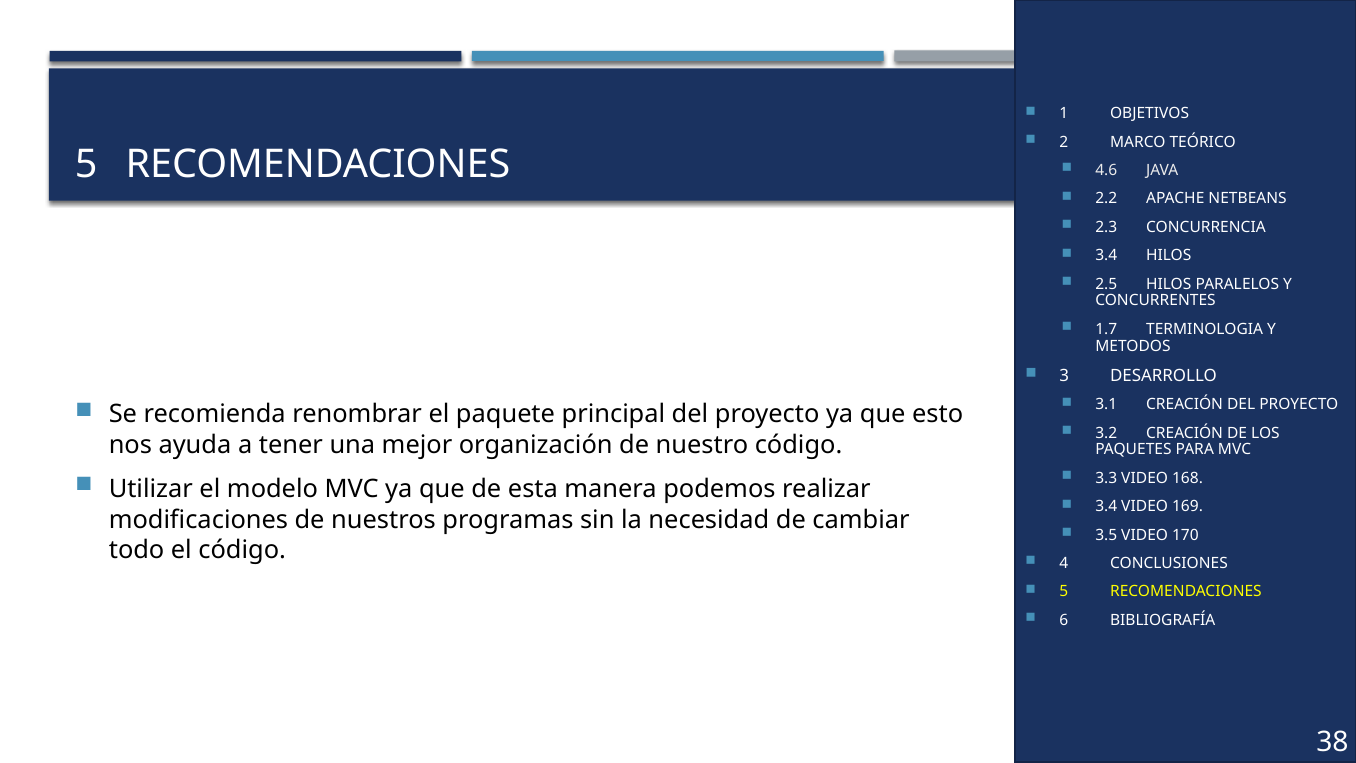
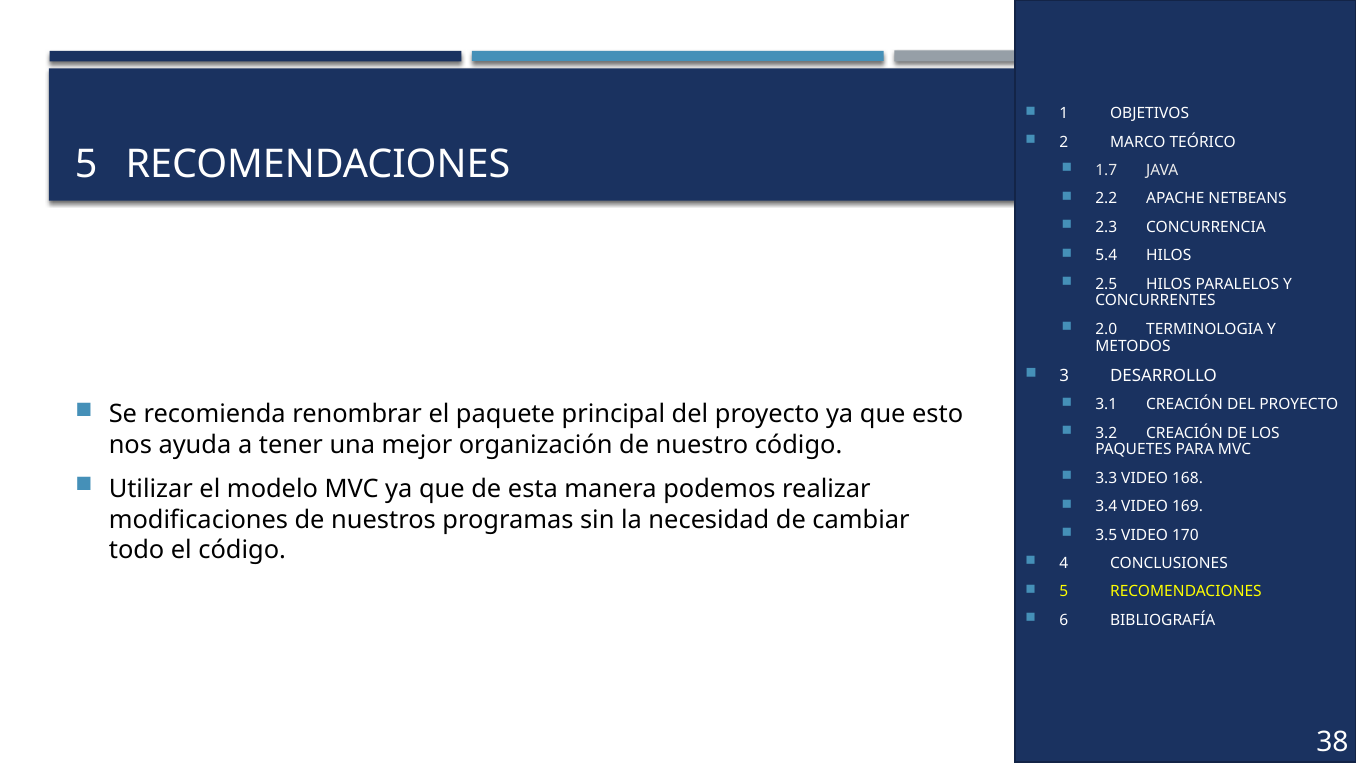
4.6: 4.6 -> 1.7
3.4 at (1106, 256): 3.4 -> 5.4
1.7: 1.7 -> 2.0
